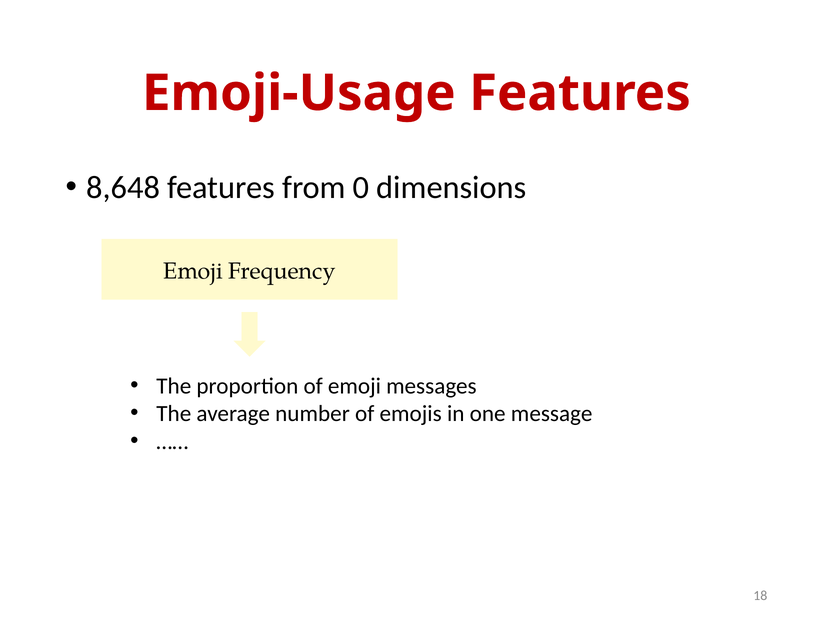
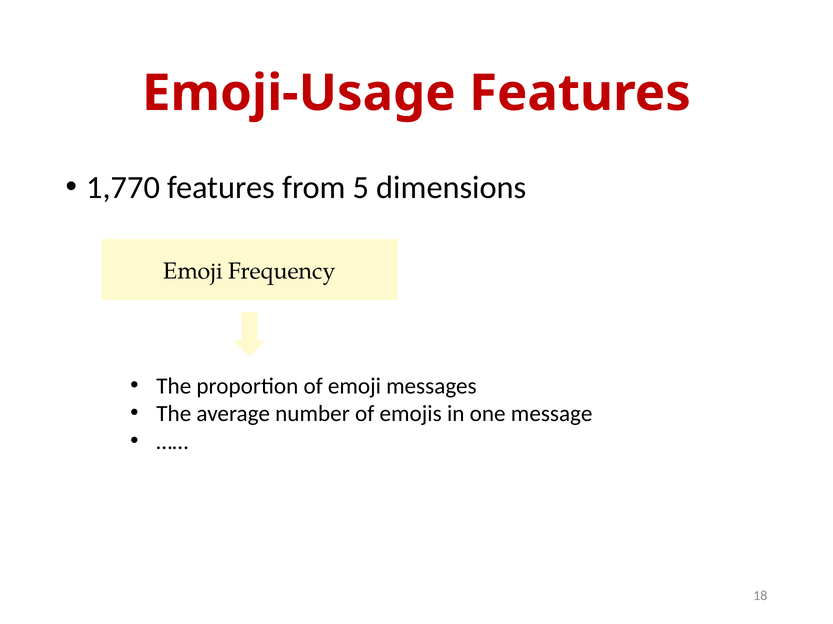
8,648: 8,648 -> 1,770
0: 0 -> 5
